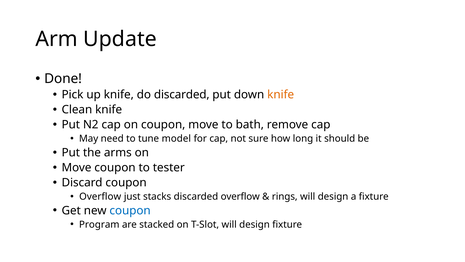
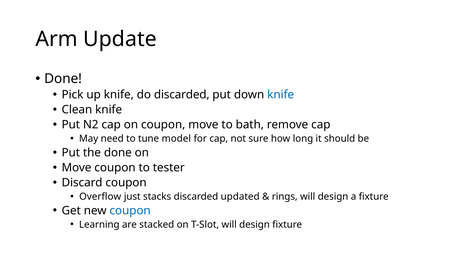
knife at (281, 95) colour: orange -> blue
the arms: arms -> done
discarded overflow: overflow -> updated
Program: Program -> Learning
